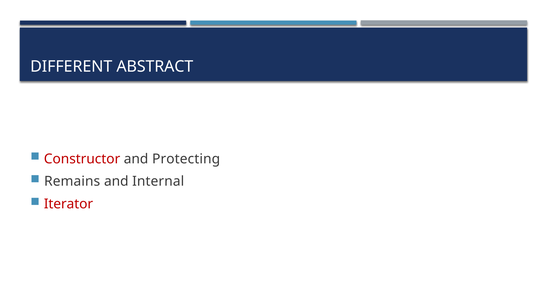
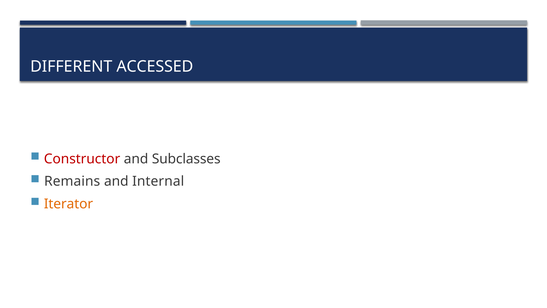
ABSTRACT: ABSTRACT -> ACCESSED
Protecting: Protecting -> Subclasses
Iterator colour: red -> orange
